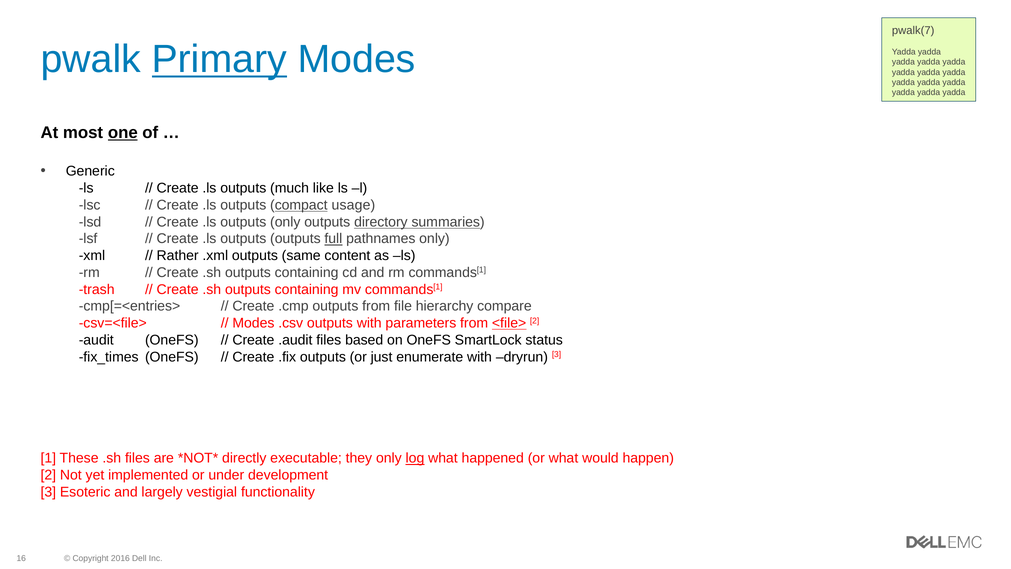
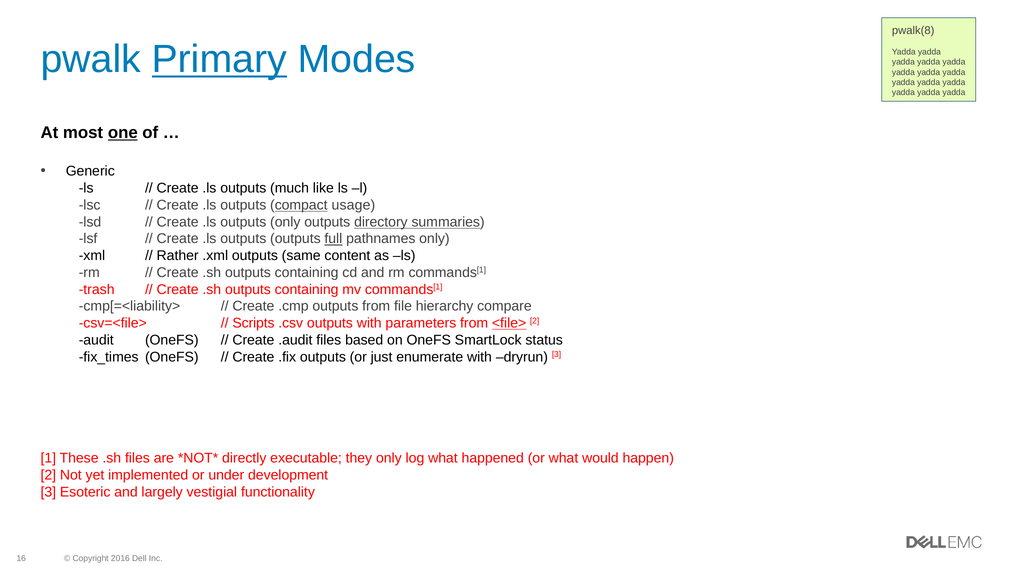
pwalk(7: pwalk(7 -> pwalk(8
cmp[=<entries>: cmp[=<entries> -> cmp[=<liability>
Modes at (253, 323): Modes -> Scripts
log underline: present -> none
